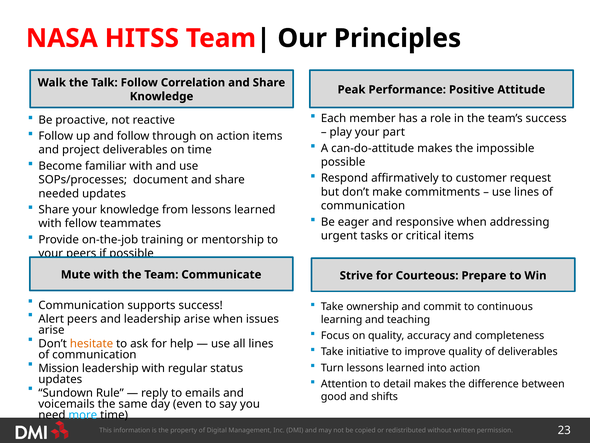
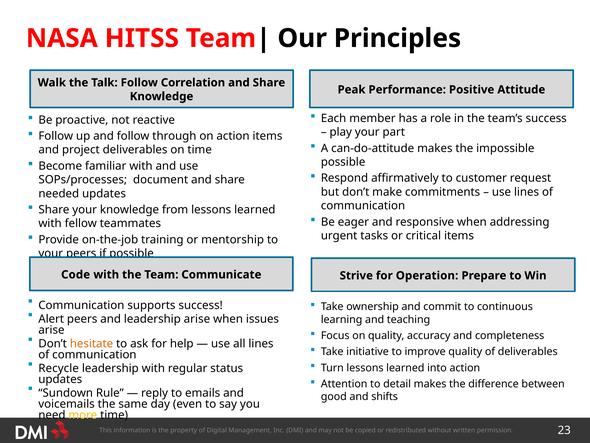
Mute: Mute -> Code
Courteous: Courteous -> Operation
Mission: Mission -> Recycle
more colour: light blue -> yellow
